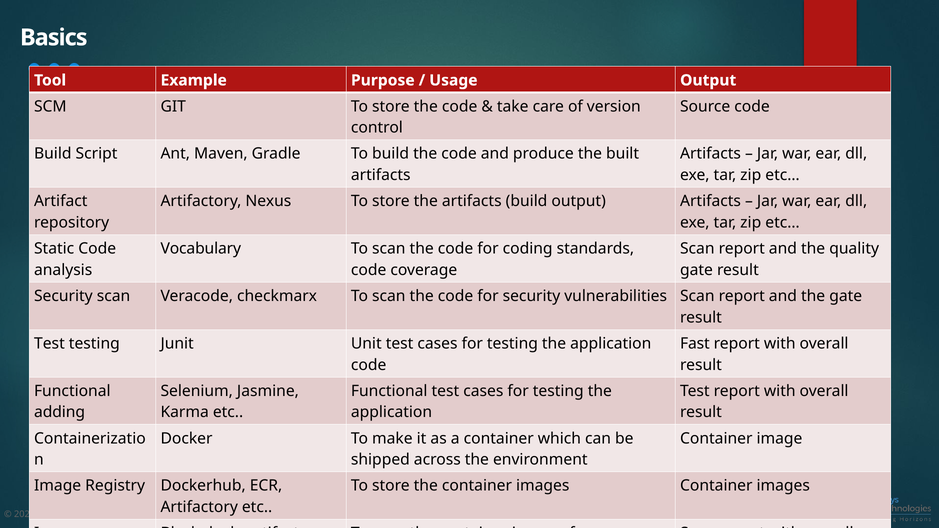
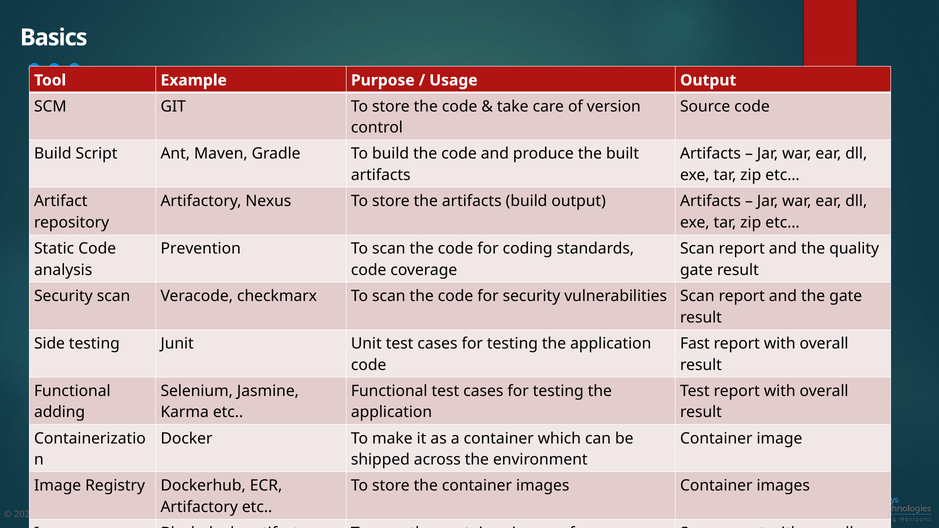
Vocabulary: Vocabulary -> Prevention
Test at (49, 344): Test -> Side
